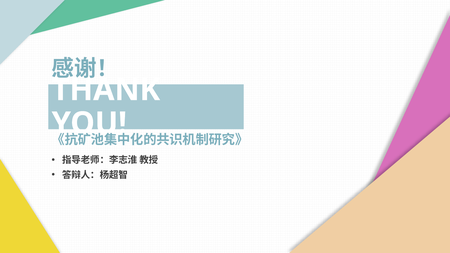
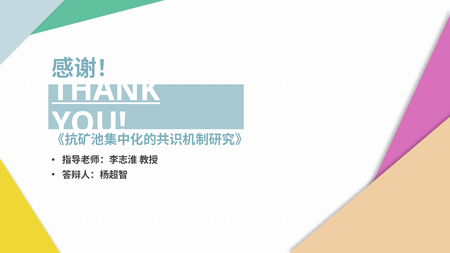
THANK underline: none -> present
